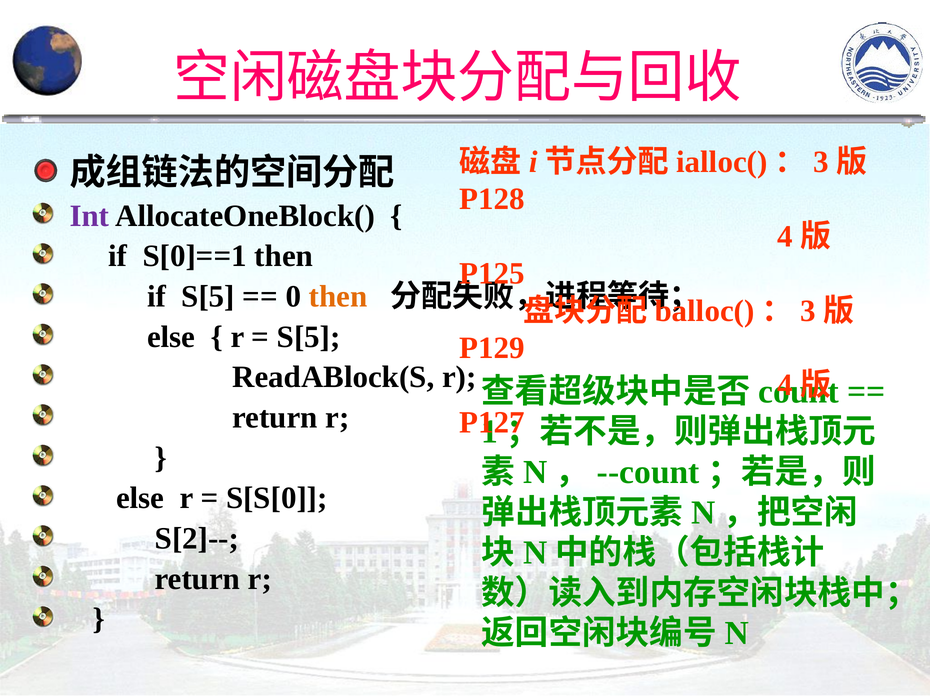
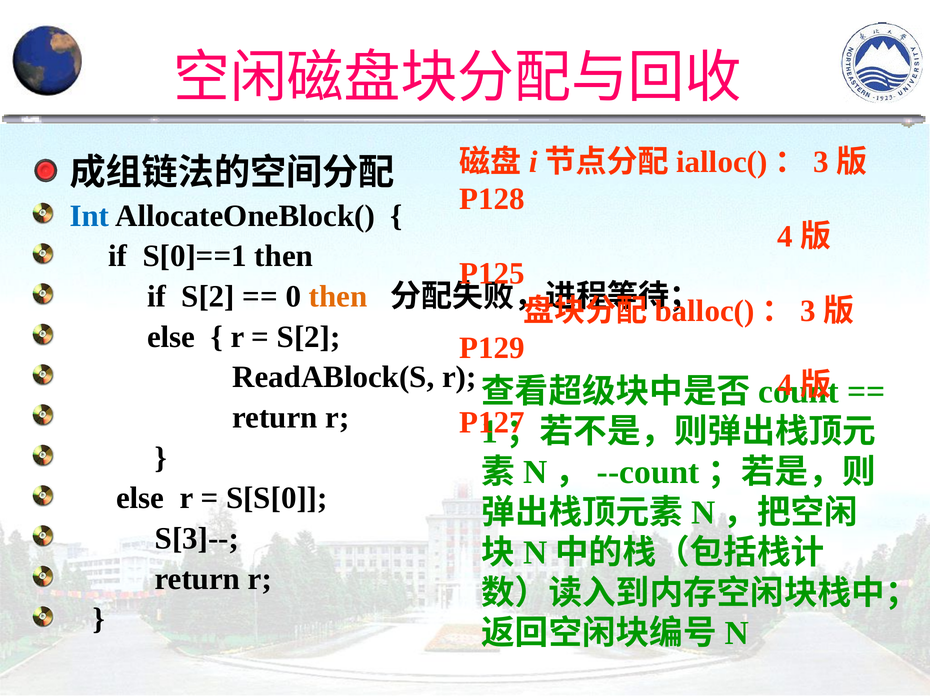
Int colour: purple -> blue
if S[5: S[5 -> S[2
S[5 at (309, 337): S[5 -> S[2
S[2]--: S[2]-- -> S[3]--
